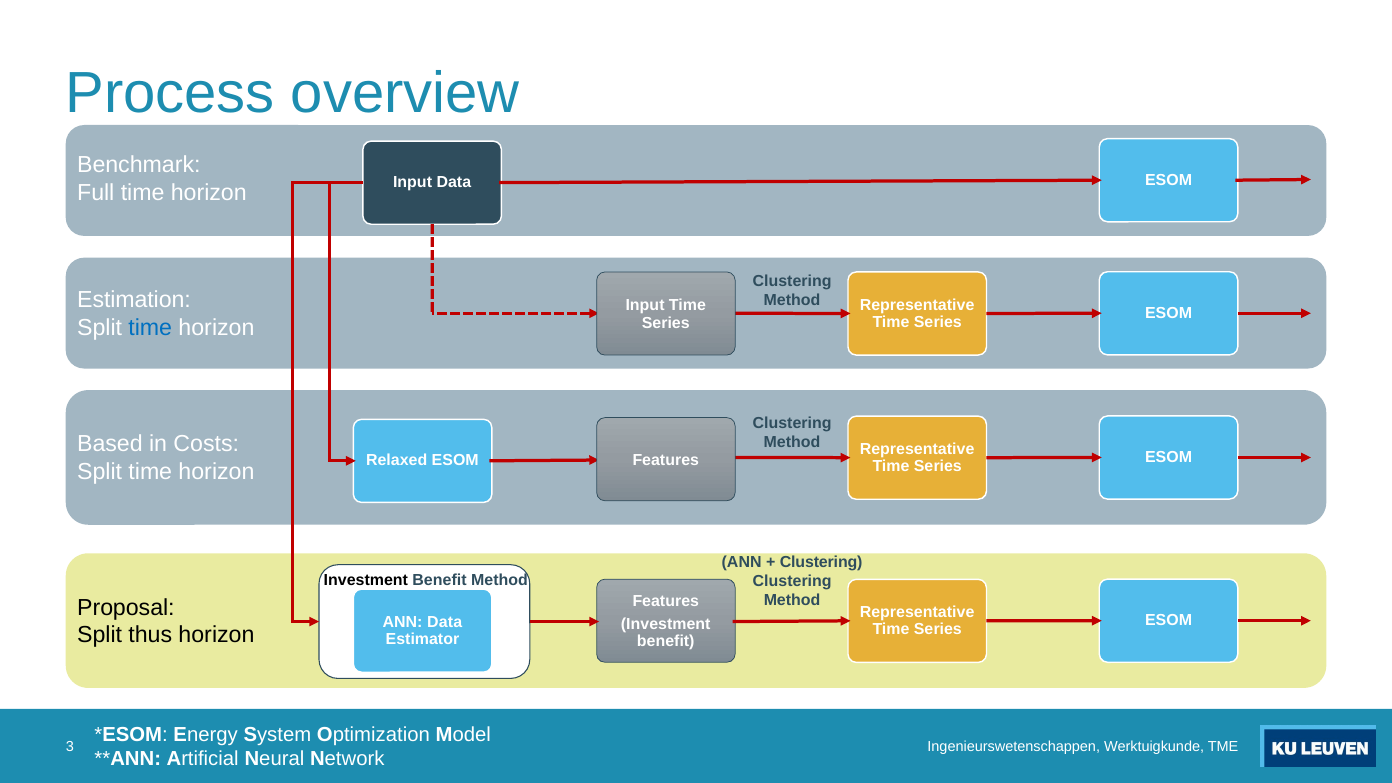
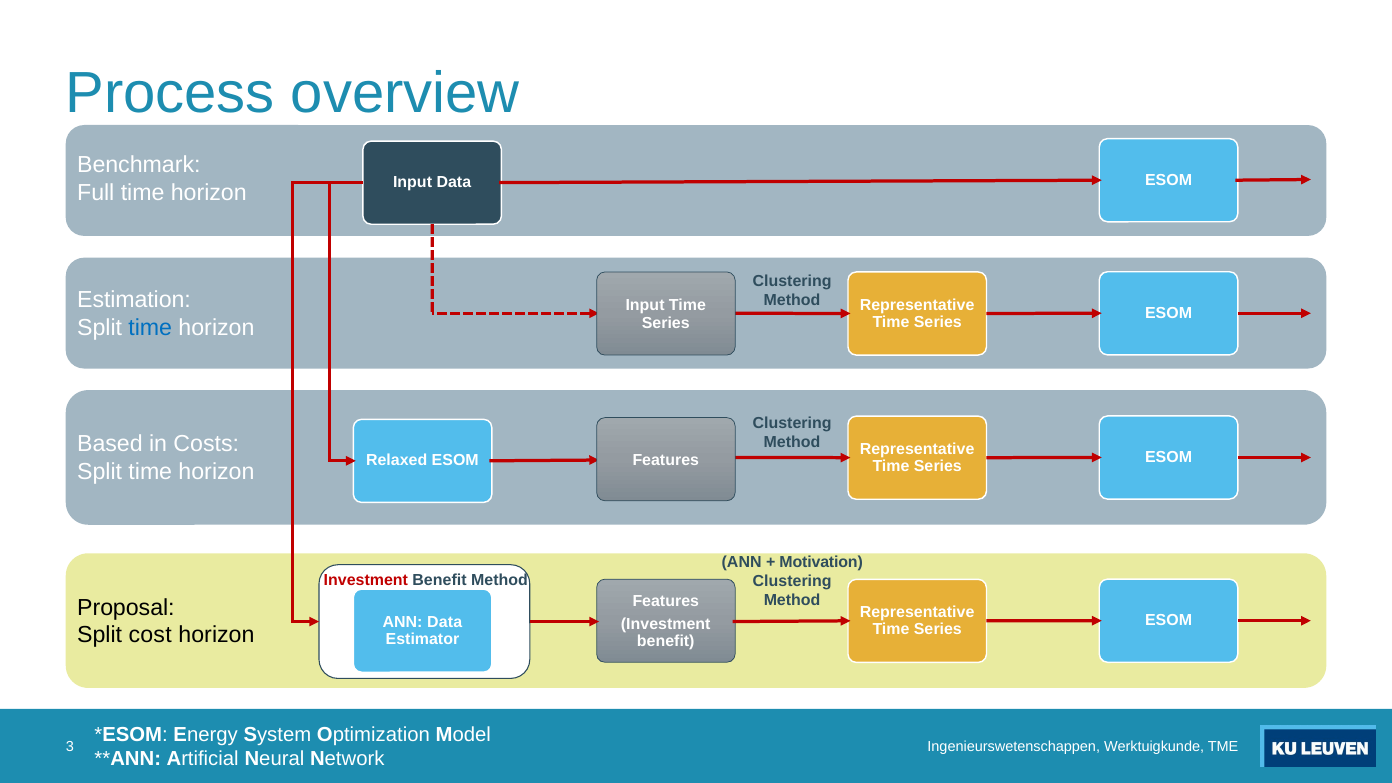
Clustering at (821, 562): Clustering -> Motivation
Investment at (366, 580) colour: black -> red
thus: thus -> cost
